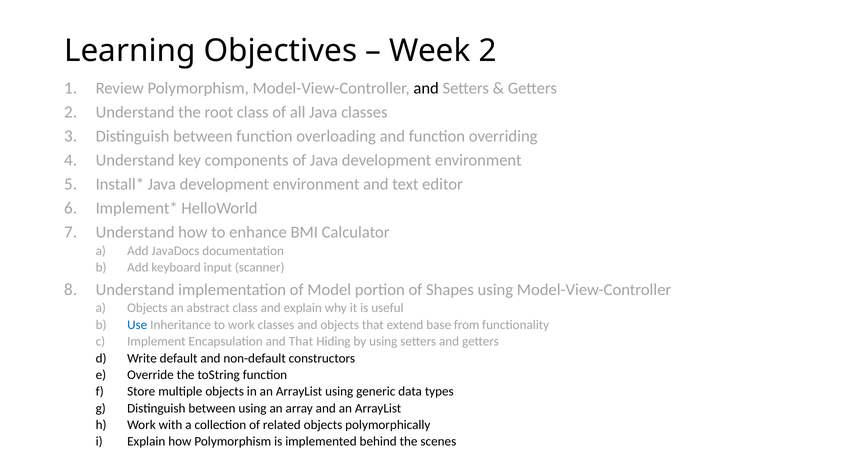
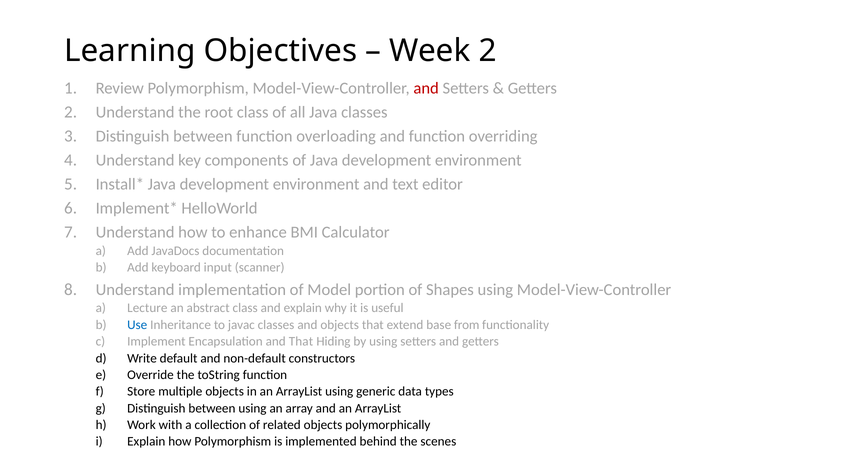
and at (426, 88) colour: black -> red
a Objects: Objects -> Lecture
to work: work -> javac
